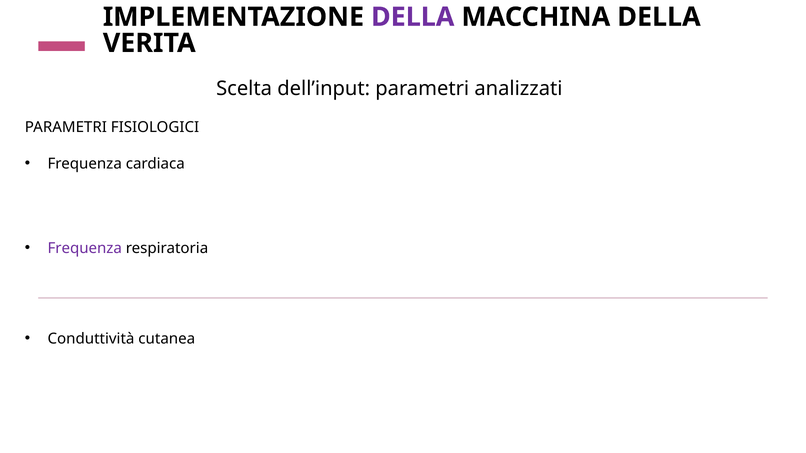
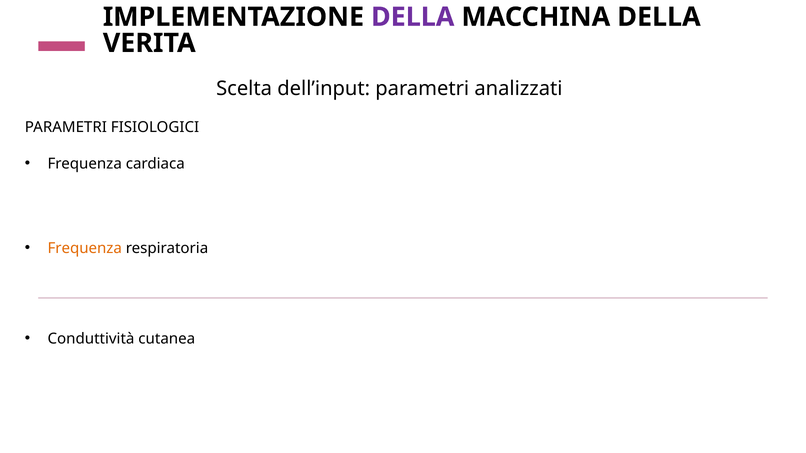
Frequenza at (85, 248) colour: purple -> orange
